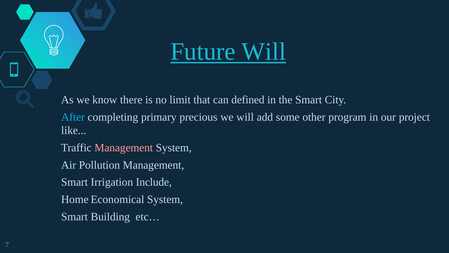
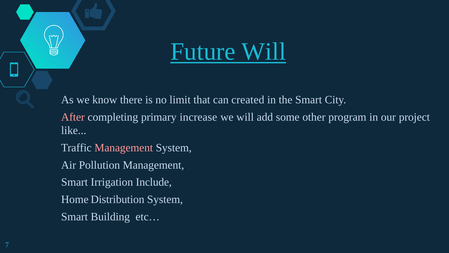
defined: defined -> created
After colour: light blue -> pink
precious: precious -> increase
Economical: Economical -> Distribution
